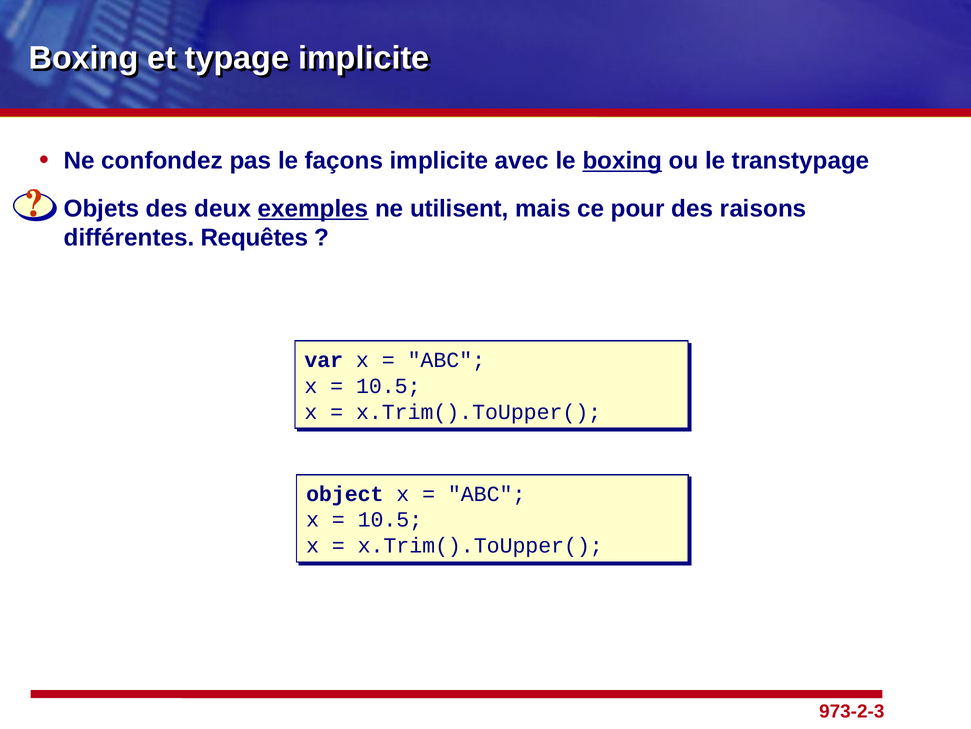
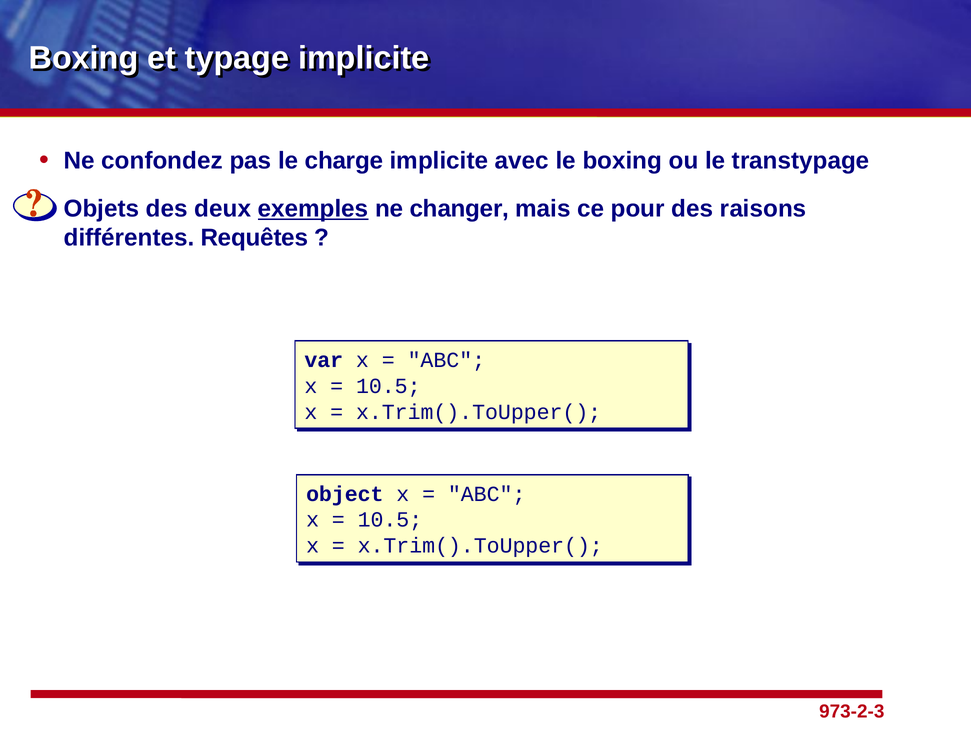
façons: façons -> charge
boxing at (622, 161) underline: present -> none
utilisent: utilisent -> changer
